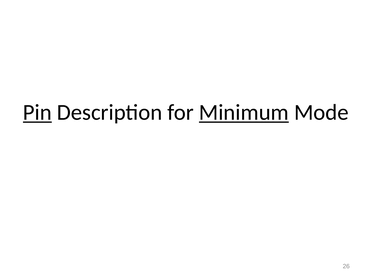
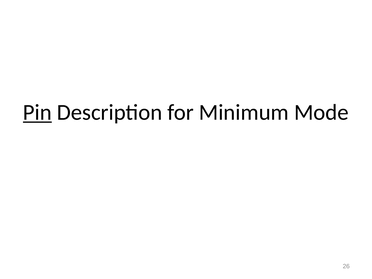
Minimum underline: present -> none
